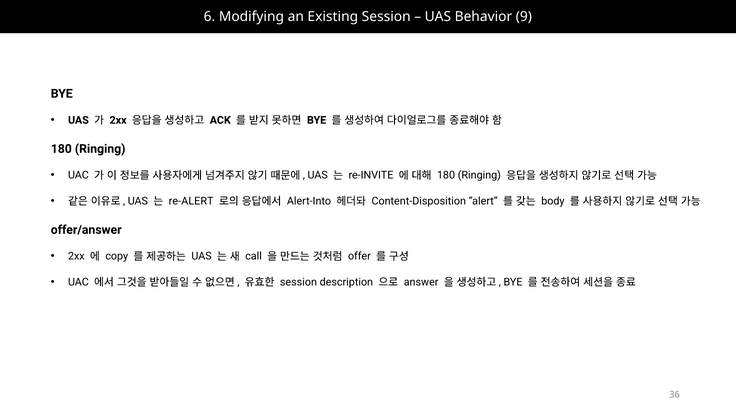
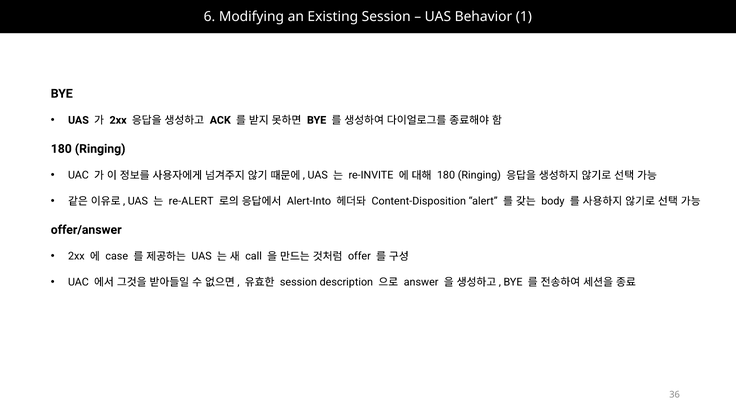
9: 9 -> 1
copy: copy -> case
